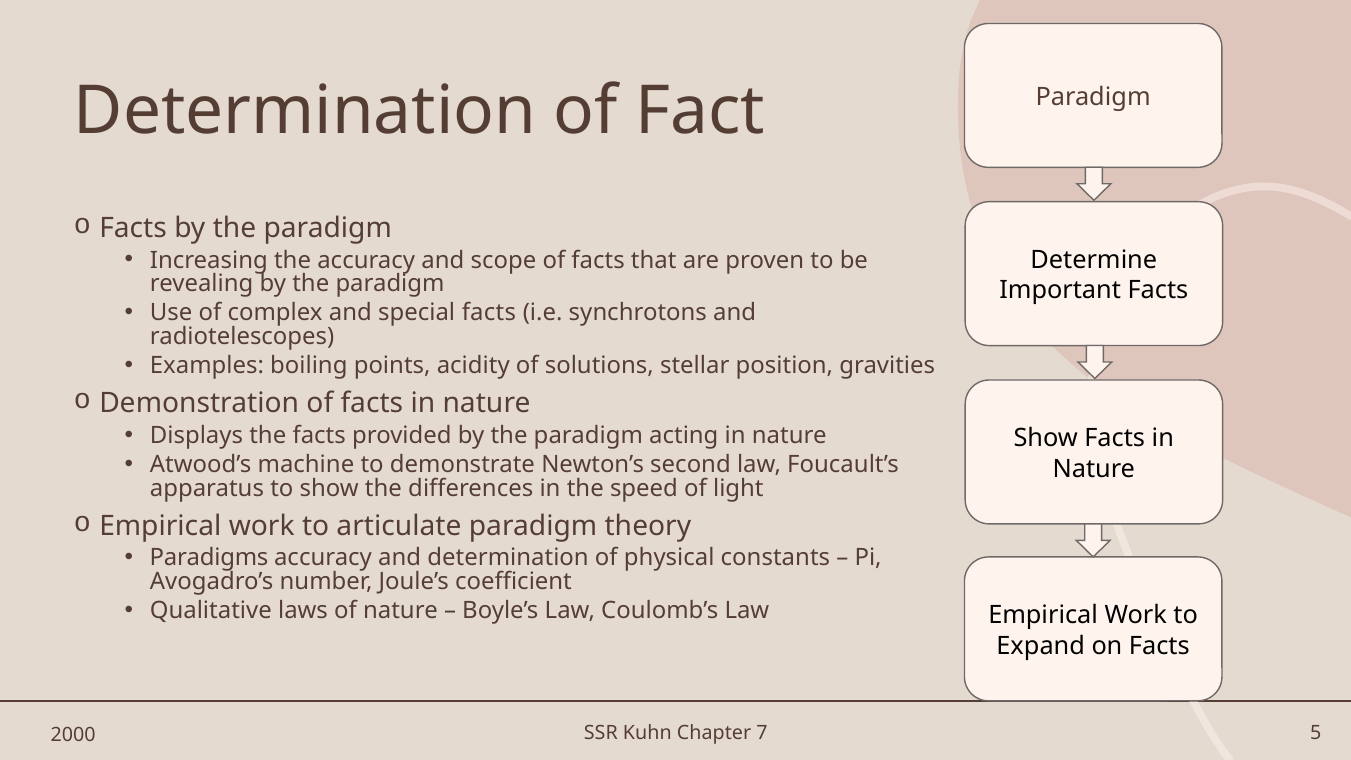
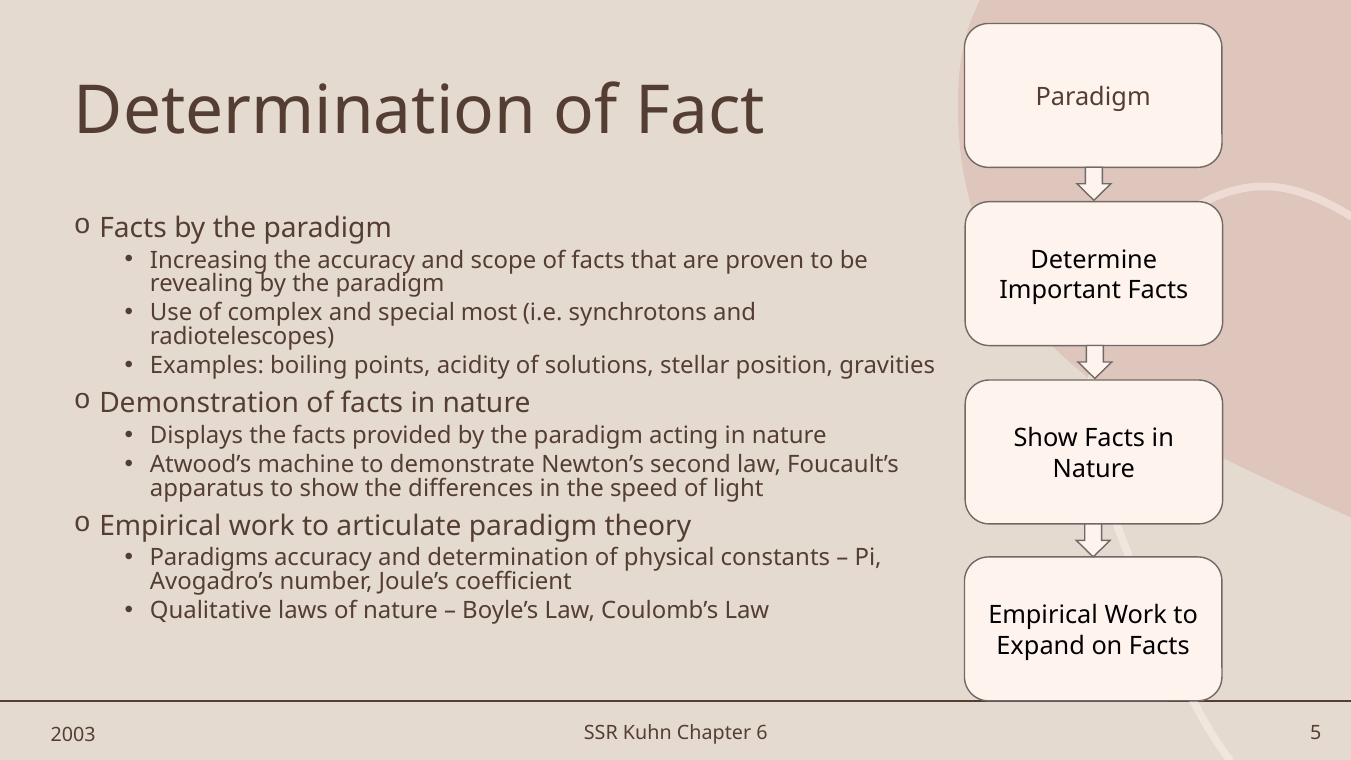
special facts: facts -> most
7: 7 -> 6
2000: 2000 -> 2003
